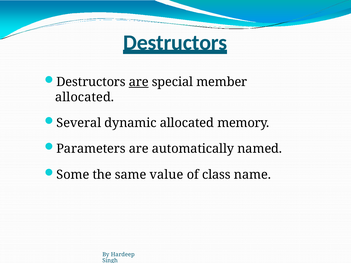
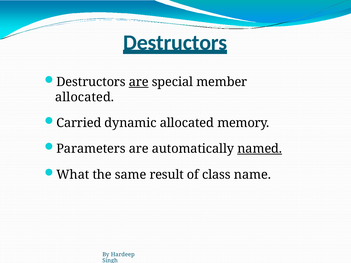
Several: Several -> Carried
named underline: none -> present
Some: Some -> What
value: value -> result
